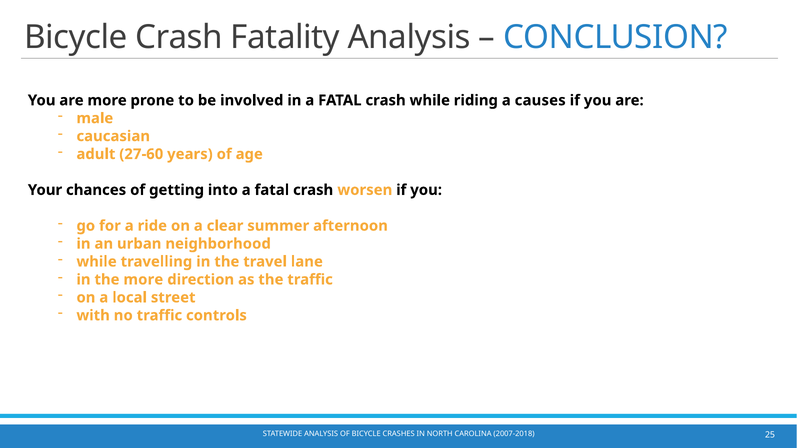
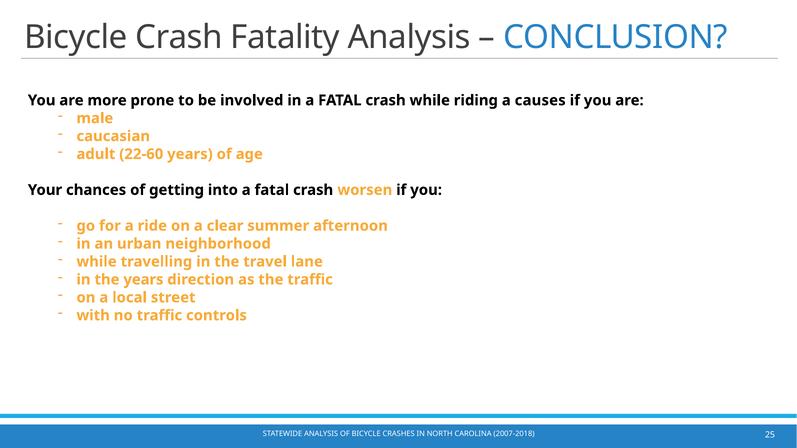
27-60: 27-60 -> 22-60
the more: more -> years
